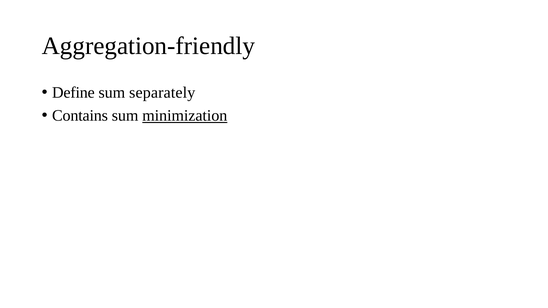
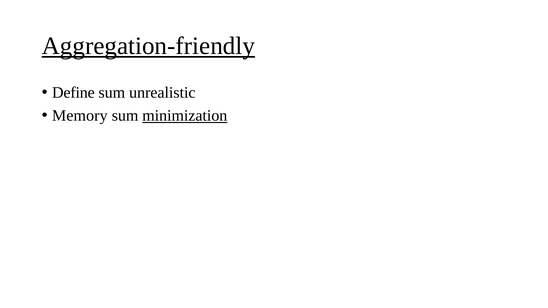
Aggregation-friendly underline: none -> present
separately: separately -> unrealistic
Contains: Contains -> Memory
